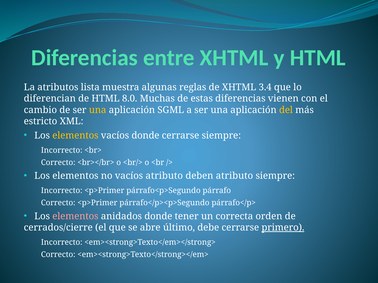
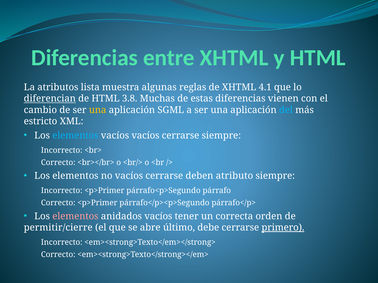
3.4: 3.4 -> 4.1
diferencian underline: none -> present
8.0: 8.0 -> 3.8
del colour: yellow -> light blue
elementos at (75, 136) colour: yellow -> light blue
vacíos donde: donde -> vacíos
no vacíos atributo: atributo -> cerrarse
anidados donde: donde -> vacíos
cerrados/cierre: cerrados/cierre -> permitir/cierre
